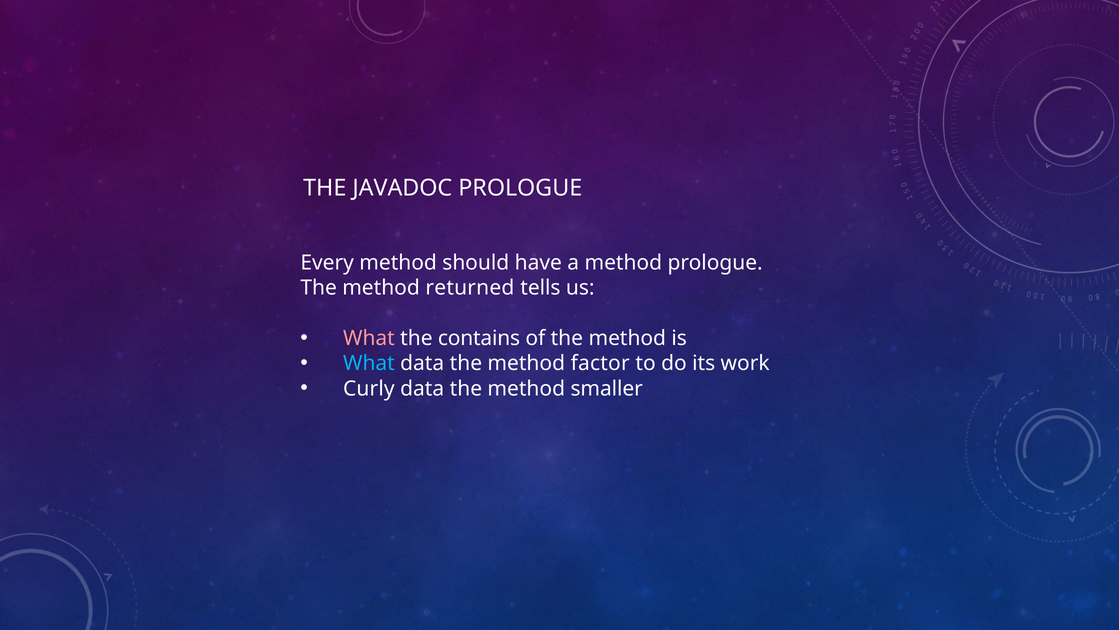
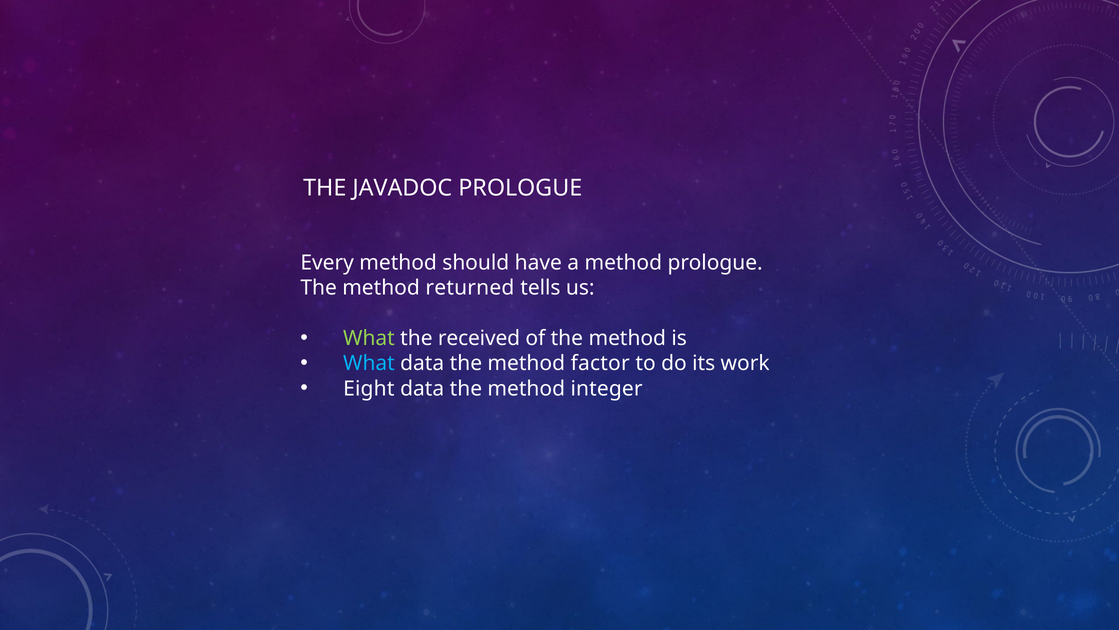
What at (369, 338) colour: pink -> light green
contains: contains -> received
Curly: Curly -> Eight
smaller: smaller -> integer
